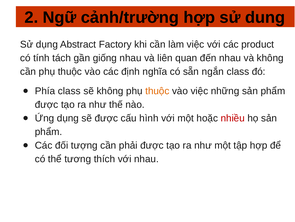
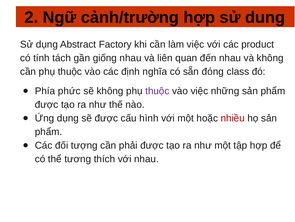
ngắn: ngắn -> đóng
Phía class: class -> phức
thuộc at (157, 91) colour: orange -> purple
